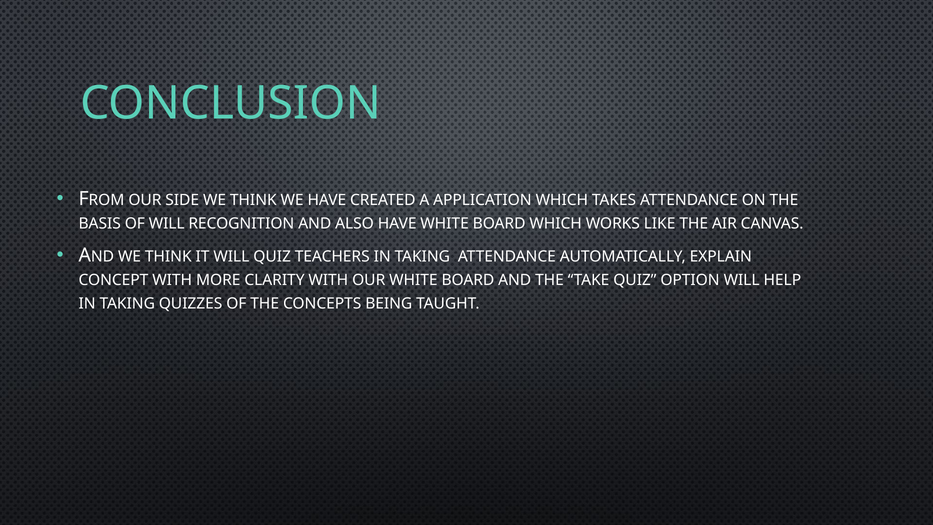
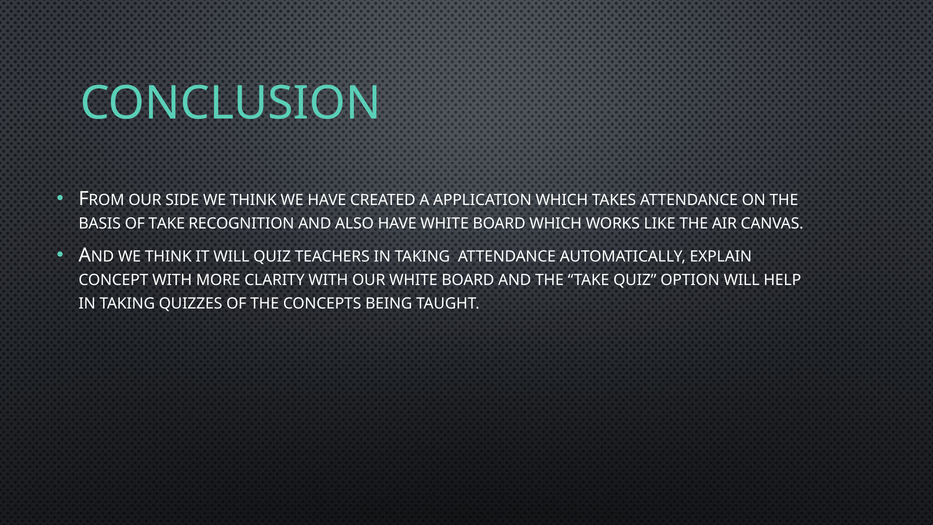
OF WILL: WILL -> TAKE
